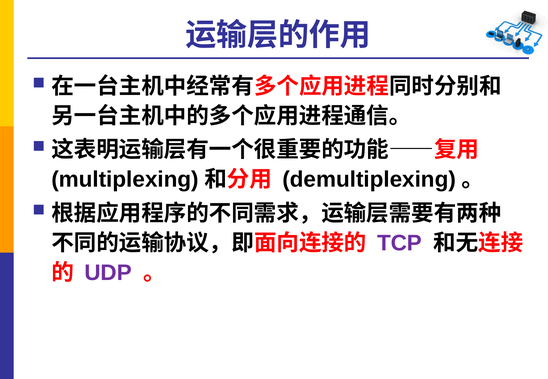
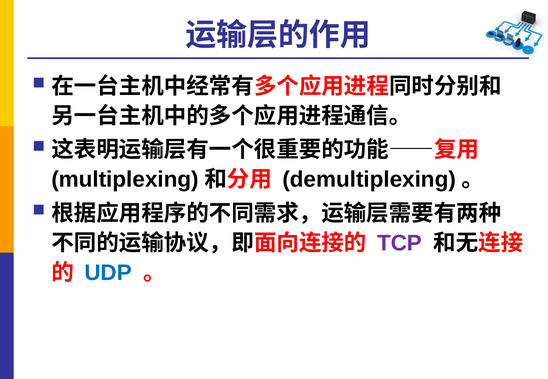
UDP colour: purple -> blue
